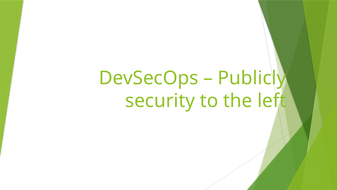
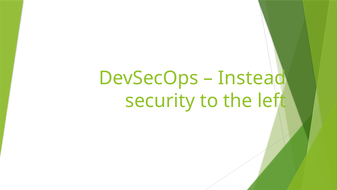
Publicly: Publicly -> Instead
